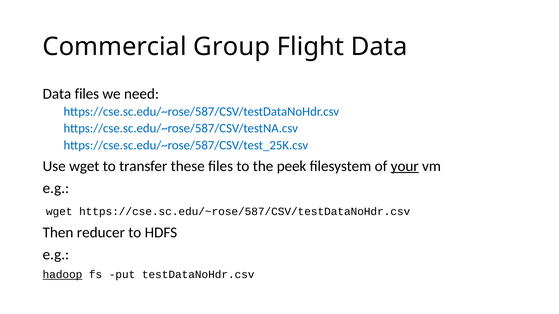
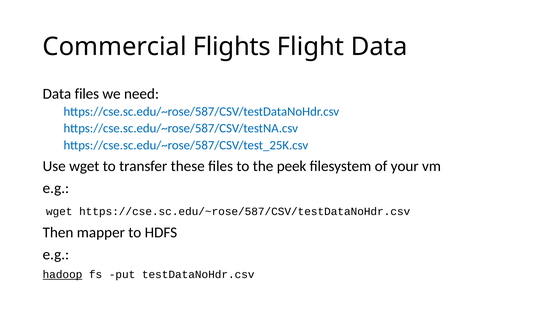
Group: Group -> Flights
your underline: present -> none
reducer: reducer -> mapper
